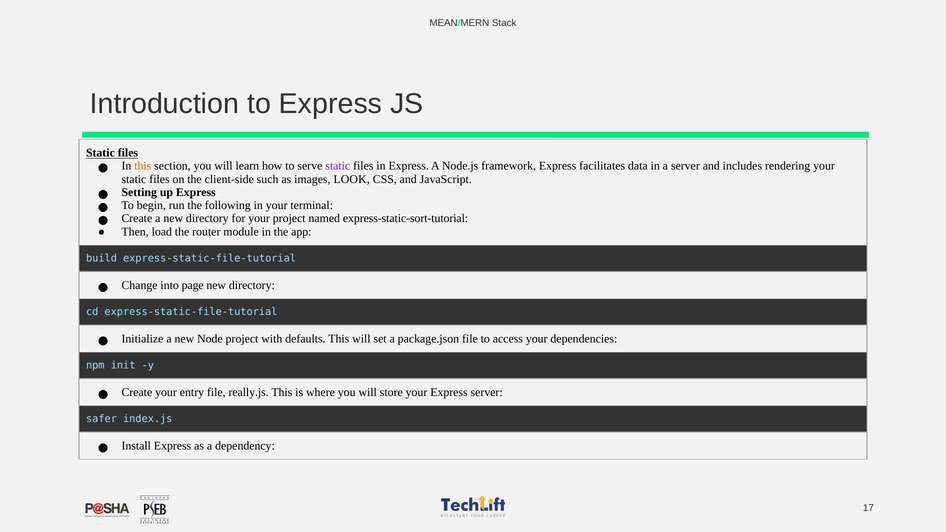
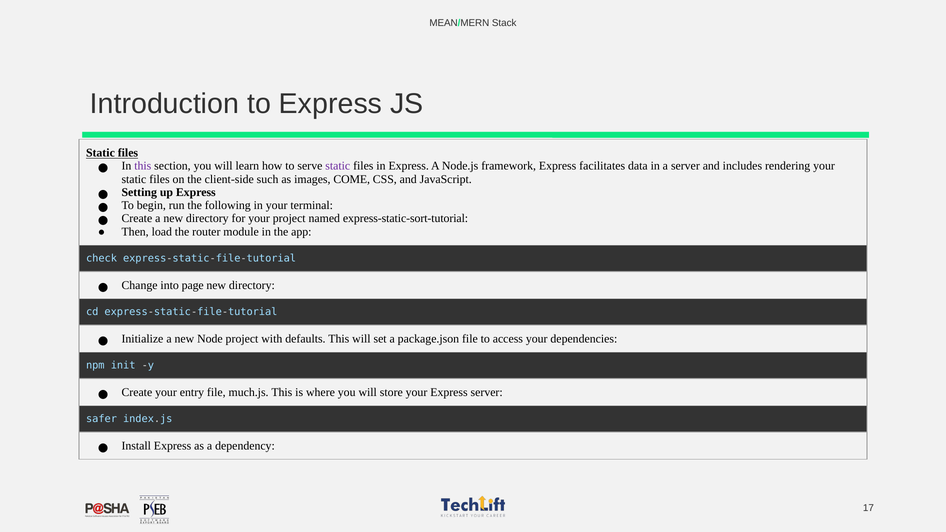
this at (143, 166) colour: orange -> purple
LOOK: LOOK -> COME
build: build -> check
really.js: really.js -> much.js
